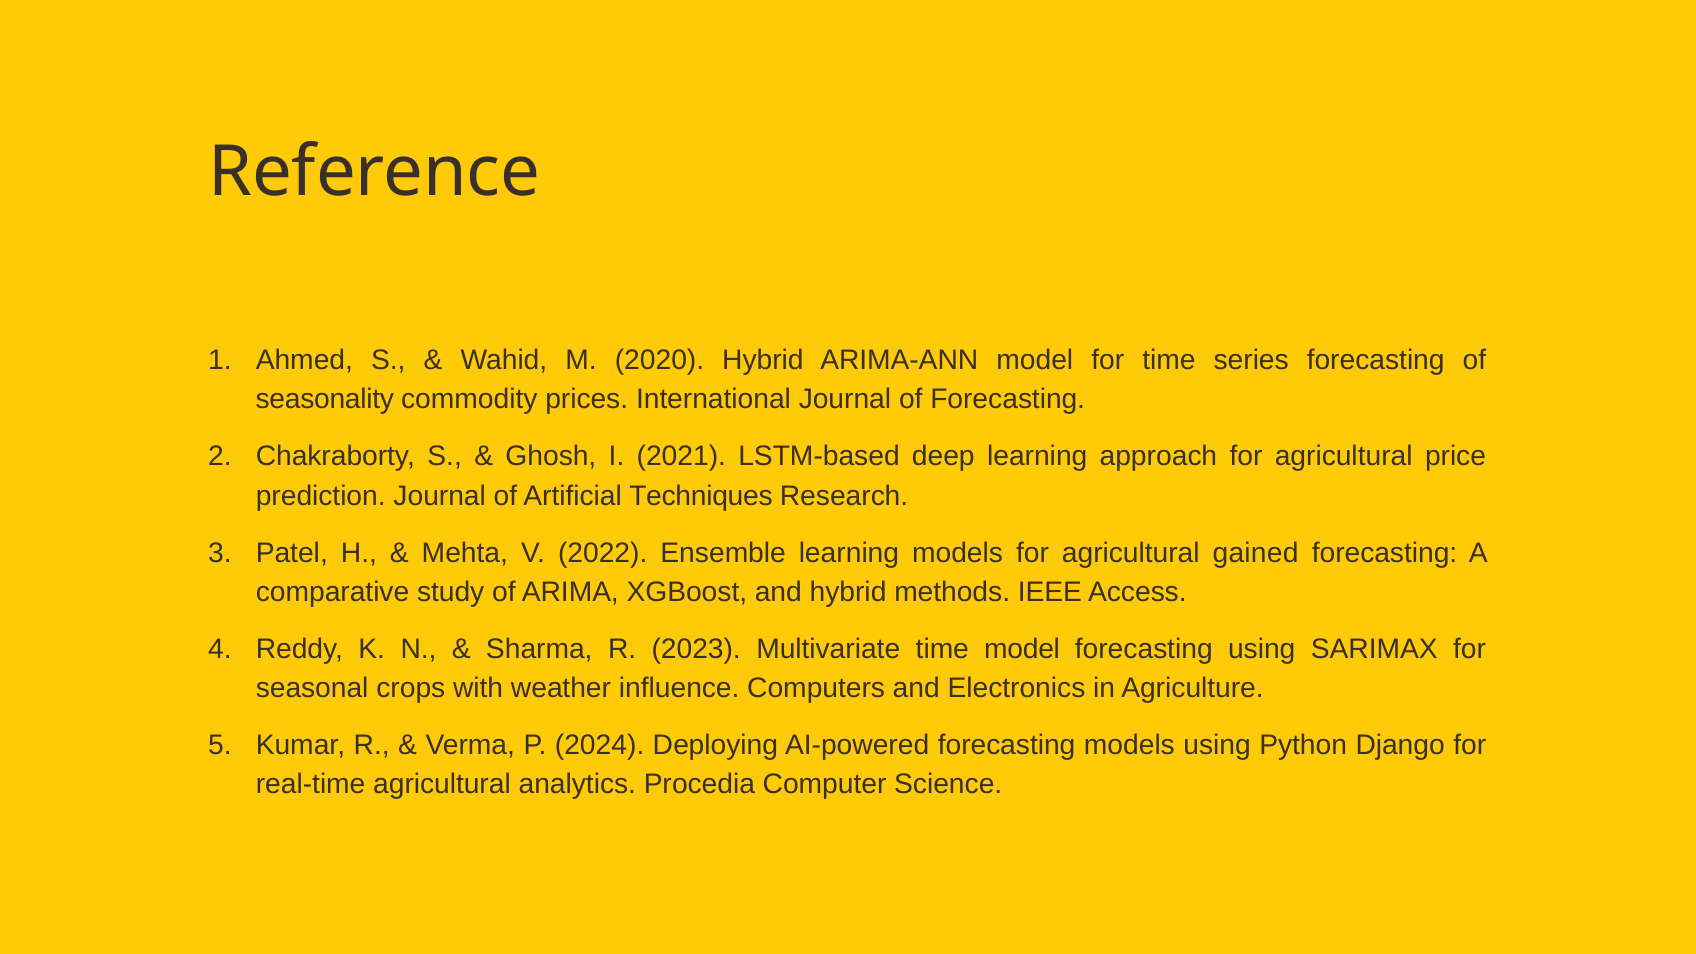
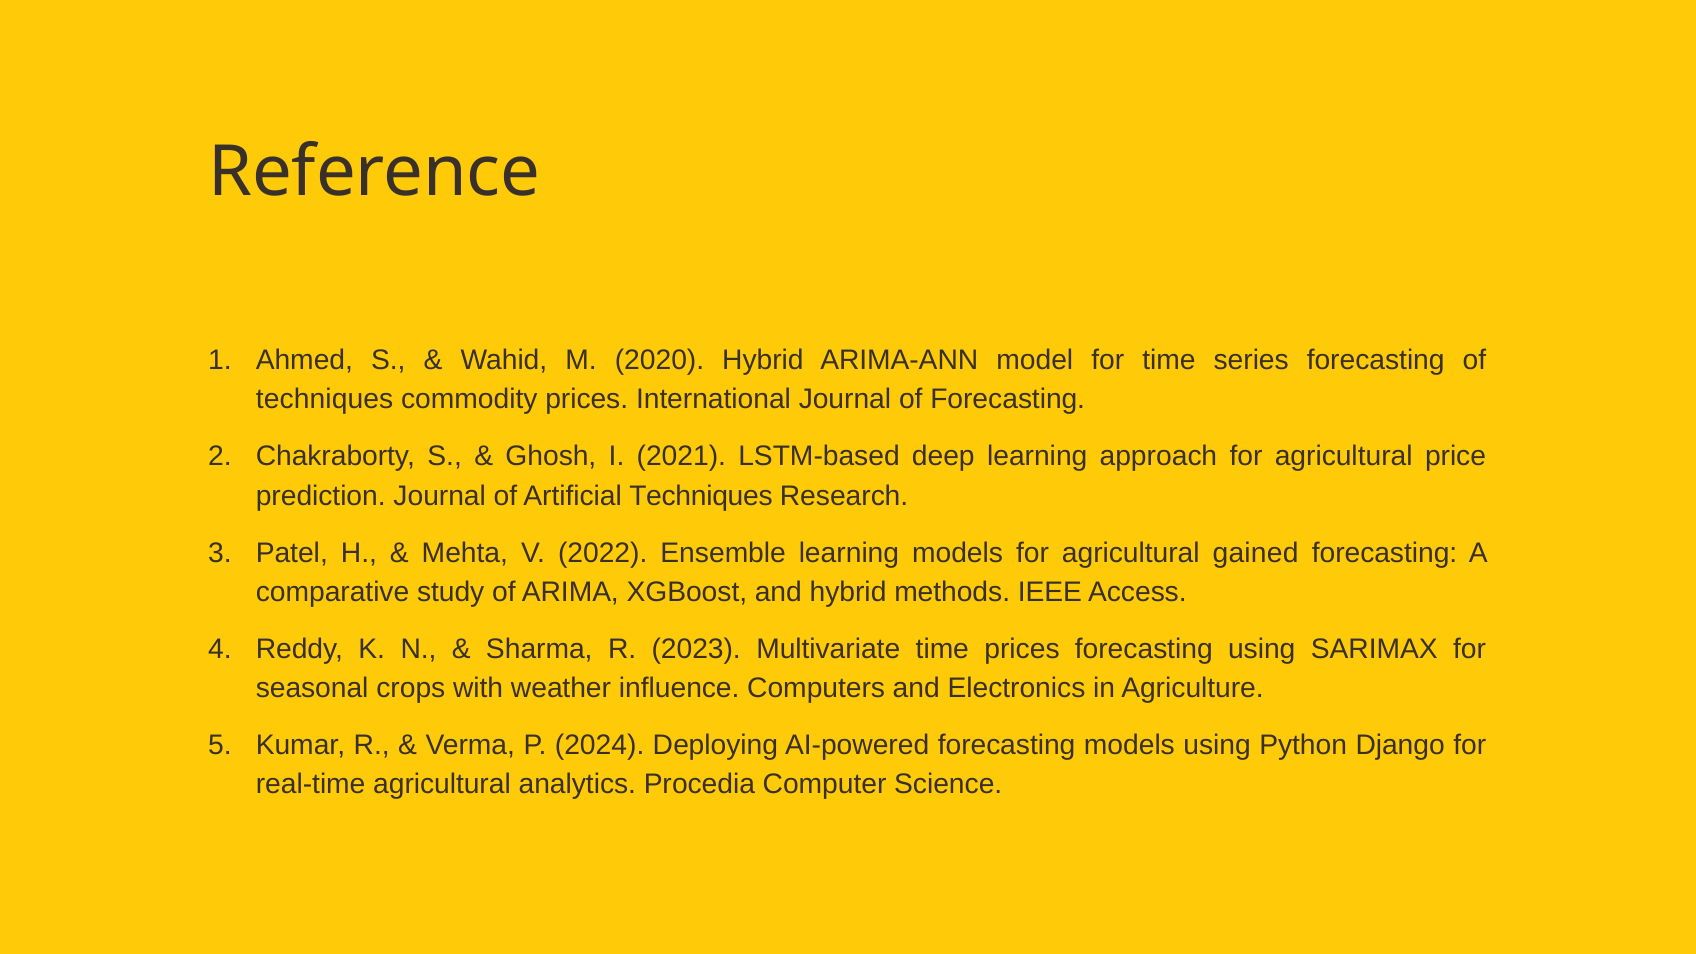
seasonality at (325, 399): seasonality -> techniques
time model: model -> prices
